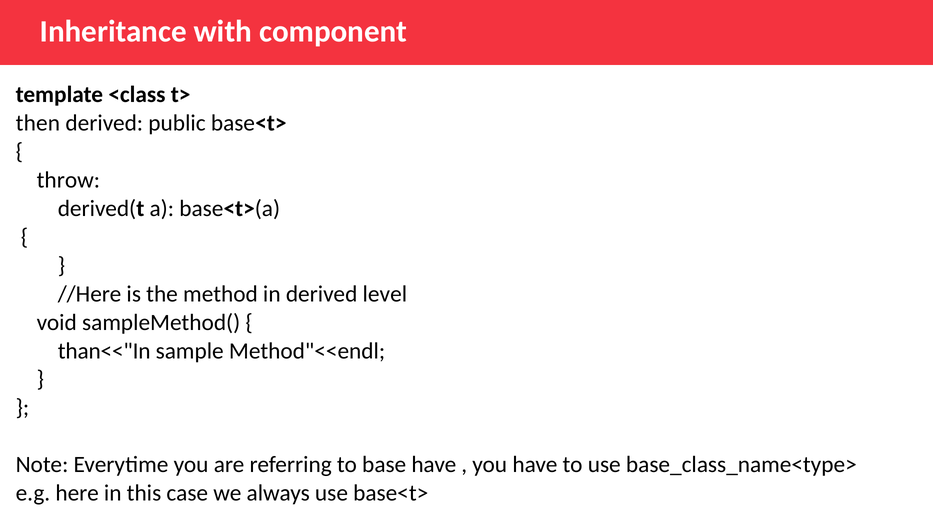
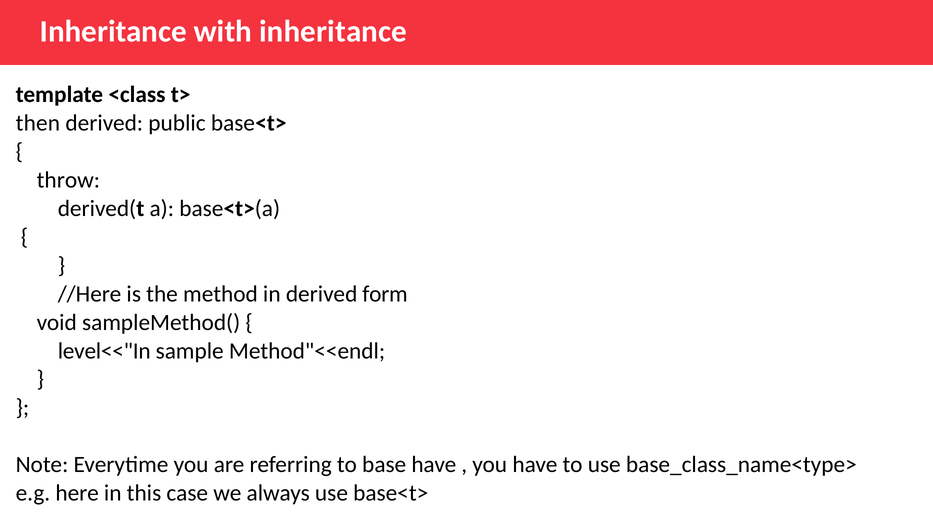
with component: component -> inheritance
level: level -> form
than<<"In: than<<"In -> level<<"In
